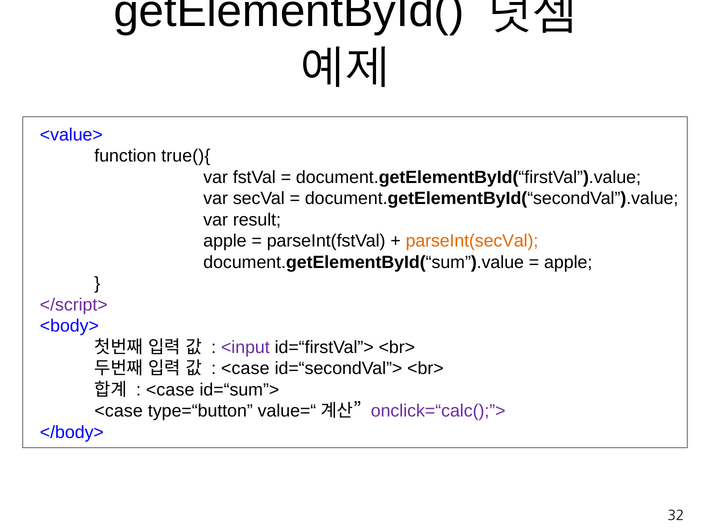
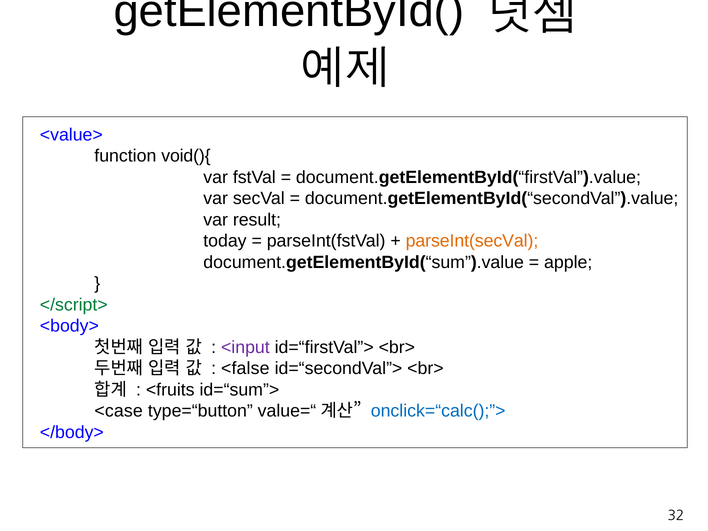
true(){: true(){ -> void(){
apple at (225, 241): apple -> today
</script> colour: purple -> green
<case at (245, 369): <case -> <false
<case at (170, 390): <case -> <fruits
onclick=“calc();”> colour: purple -> blue
